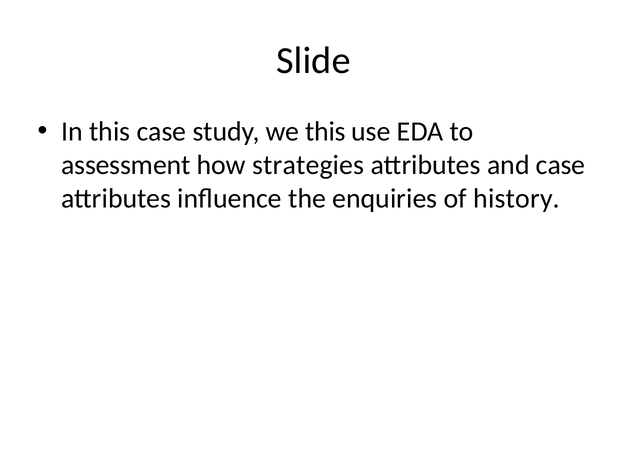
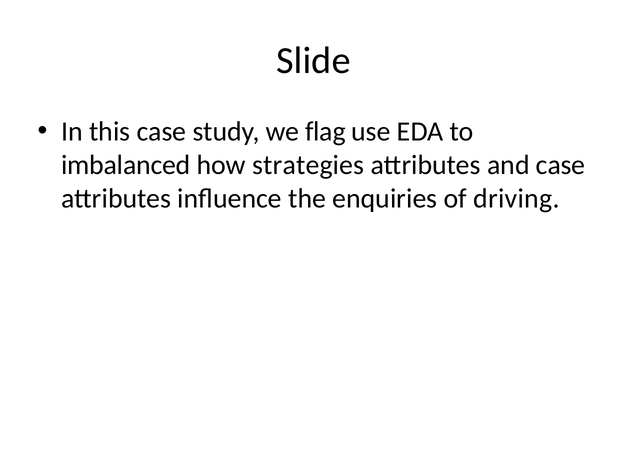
we this: this -> flag
assessment: assessment -> imbalanced
history: history -> driving
